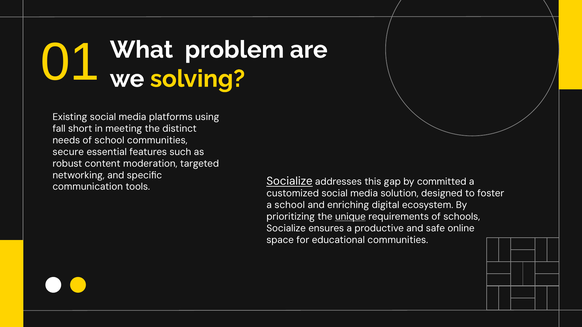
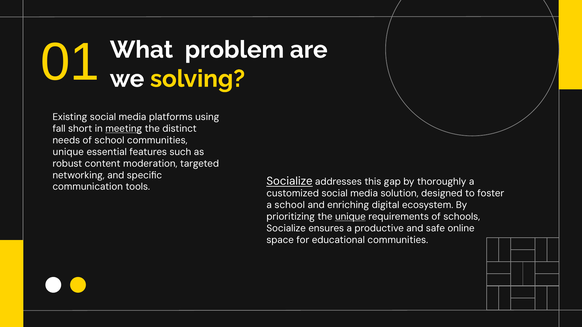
meeting underline: none -> present
secure at (68, 152): secure -> unique
committed: committed -> thoroughly
